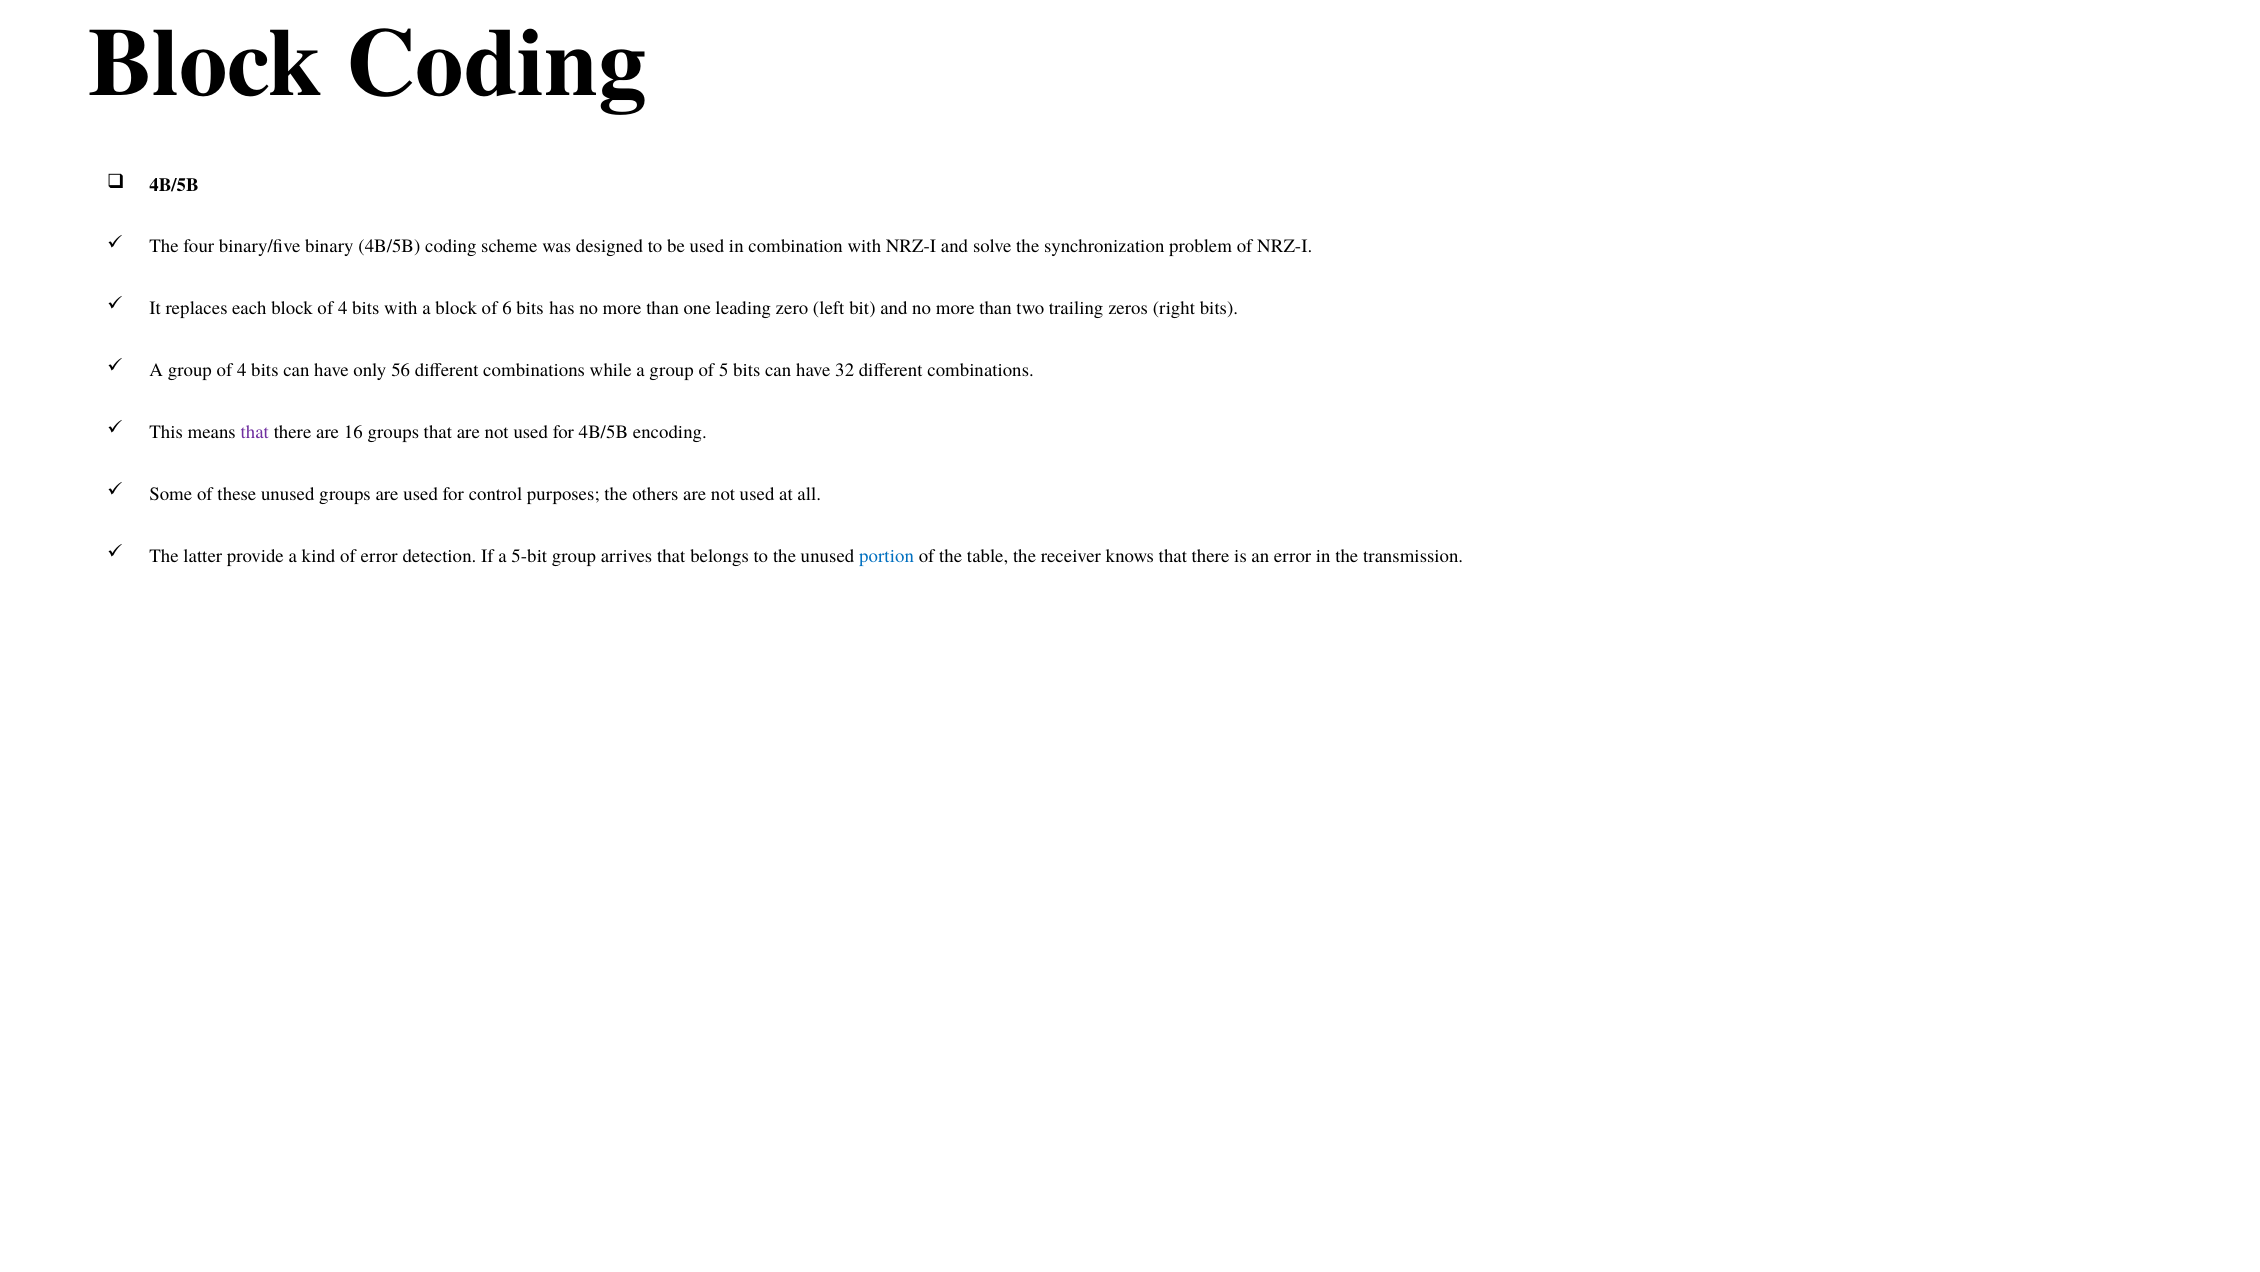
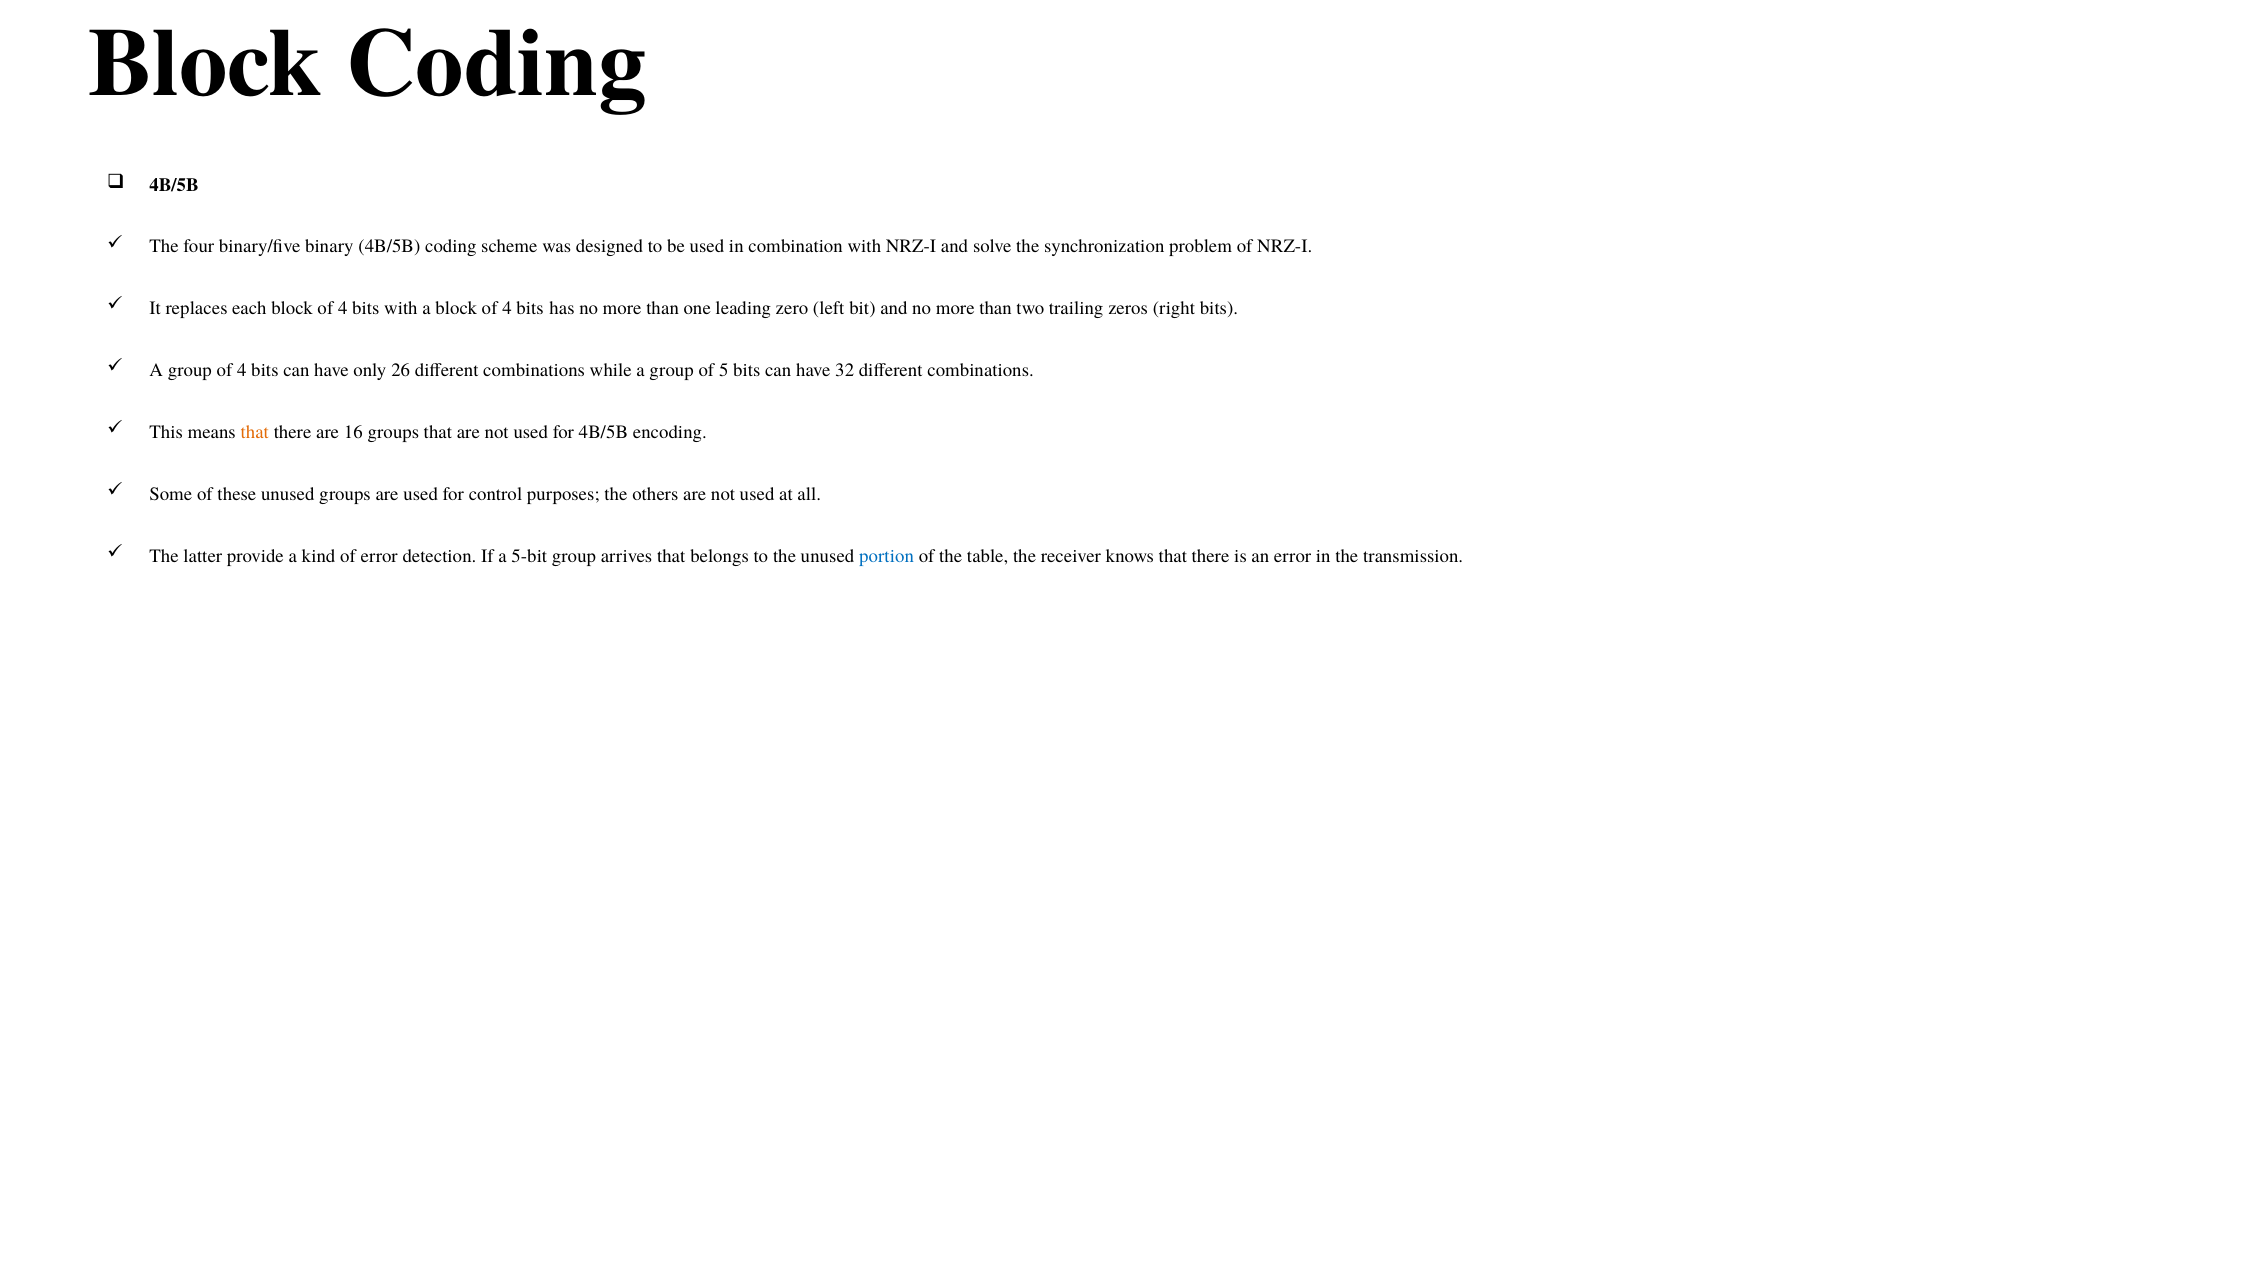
a block of 6: 6 -> 4
56: 56 -> 26
that at (255, 432) colour: purple -> orange
